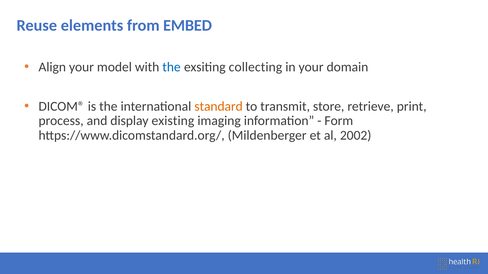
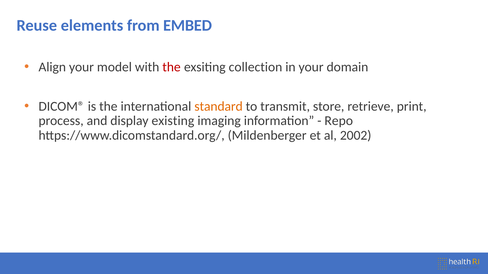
the at (172, 67) colour: blue -> red
collecting: collecting -> collection
Form: Form -> Repo
